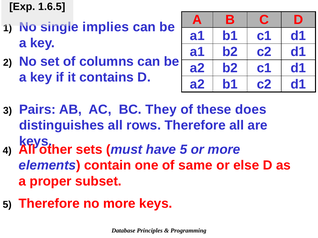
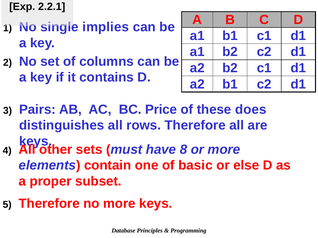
1.6.5: 1.6.5 -> 2.2.1
They: They -> Price
have 5: 5 -> 8
same: same -> basic
